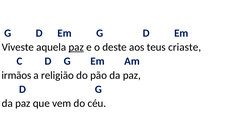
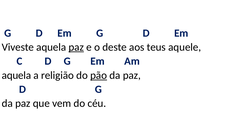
criaste: criaste -> aquele
irmãos at (16, 75): irmãos -> aquela
pão underline: none -> present
